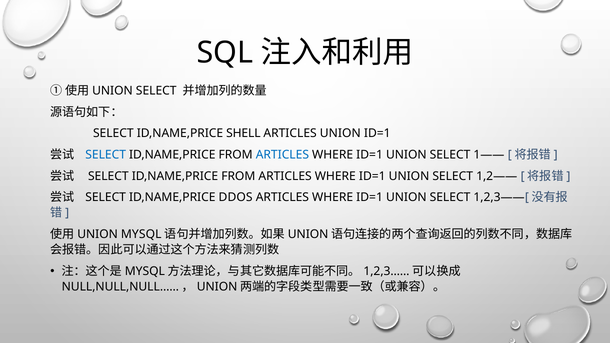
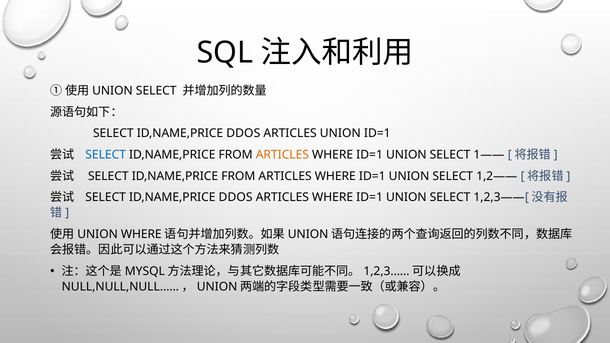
SHELL at (243, 133): SHELL -> DDOS
ARTICLES at (282, 155) colour: blue -> orange
UNION MYSQL: MYSQL -> WHERE
